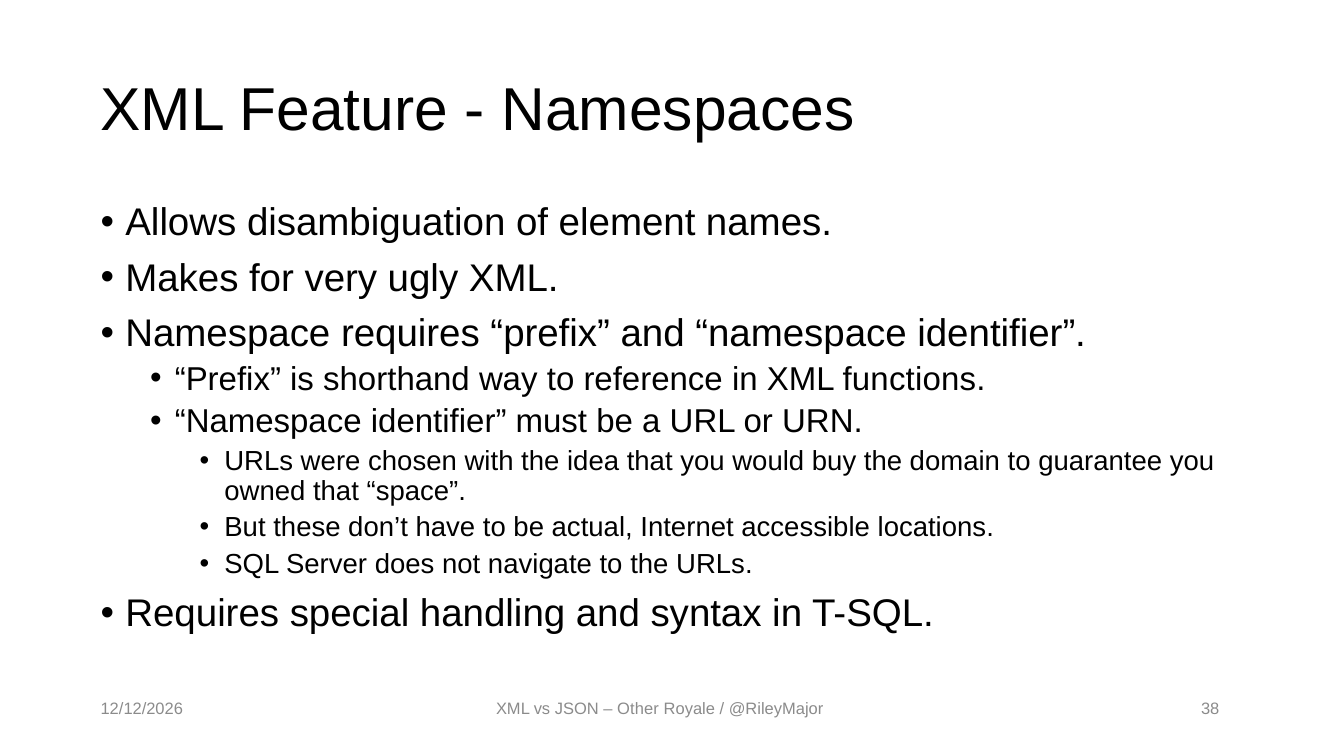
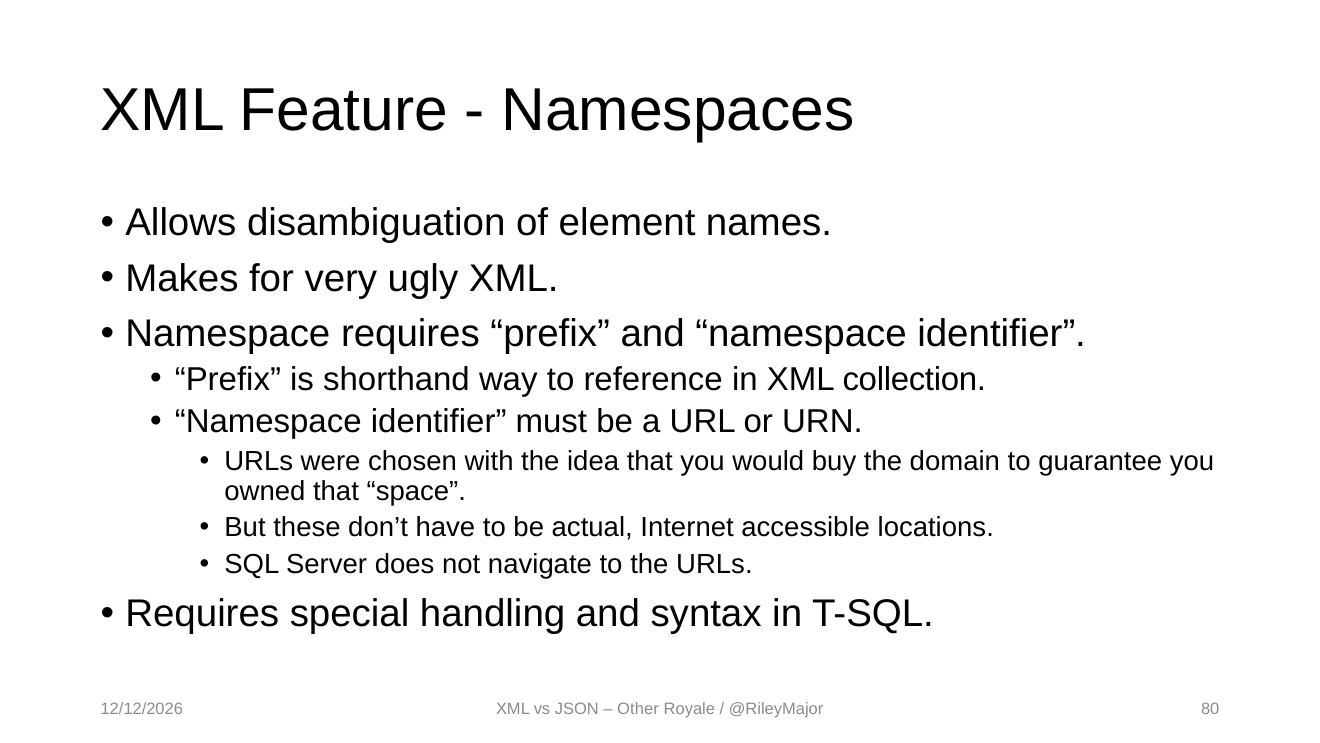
functions: functions -> collection
38: 38 -> 80
